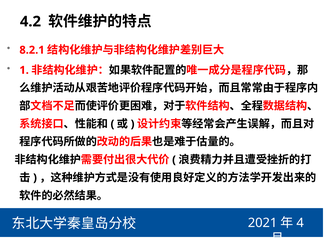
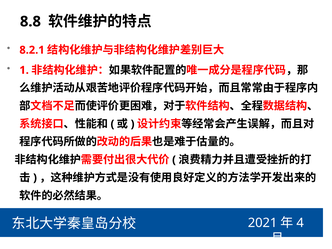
4.2: 4.2 -> 8.8
